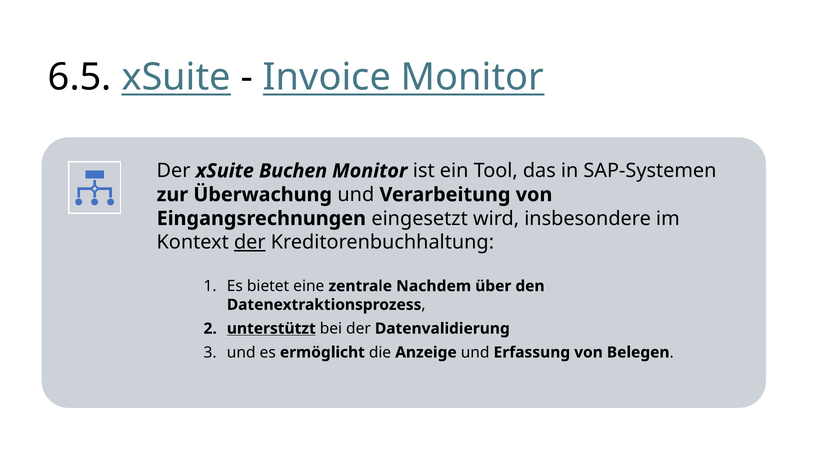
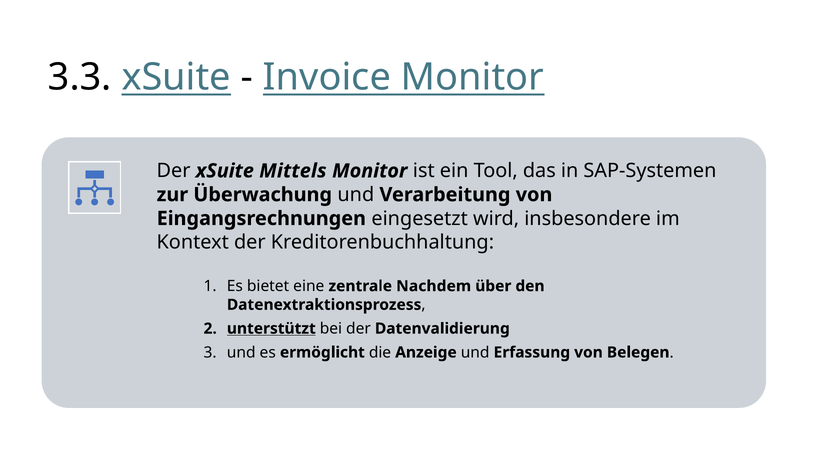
6.5: 6.5 -> 3.3
Buchen: Buchen -> Mittels
der at (250, 242) underline: present -> none
